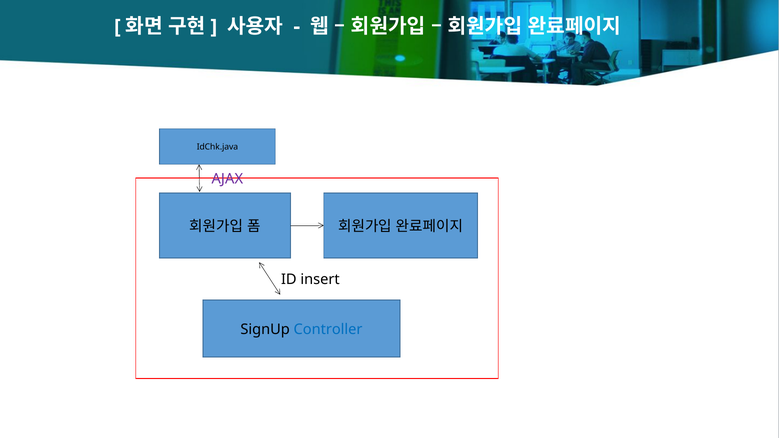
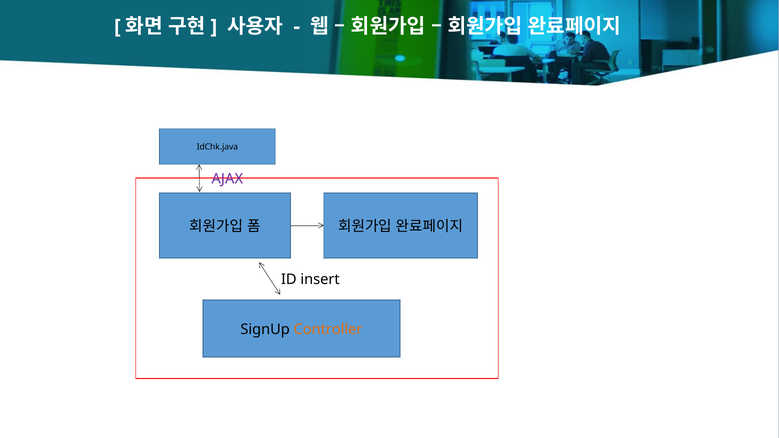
Controller colour: blue -> orange
